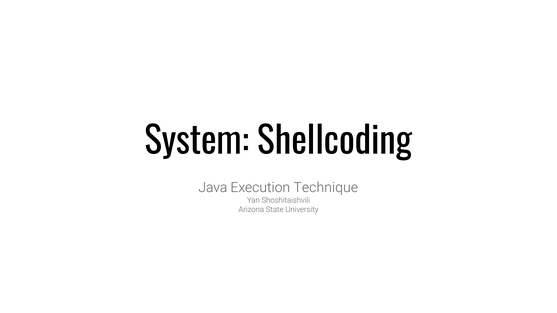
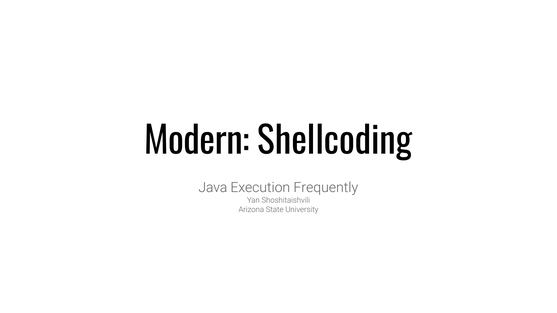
System: System -> Modern
Technique: Technique -> Frequently
